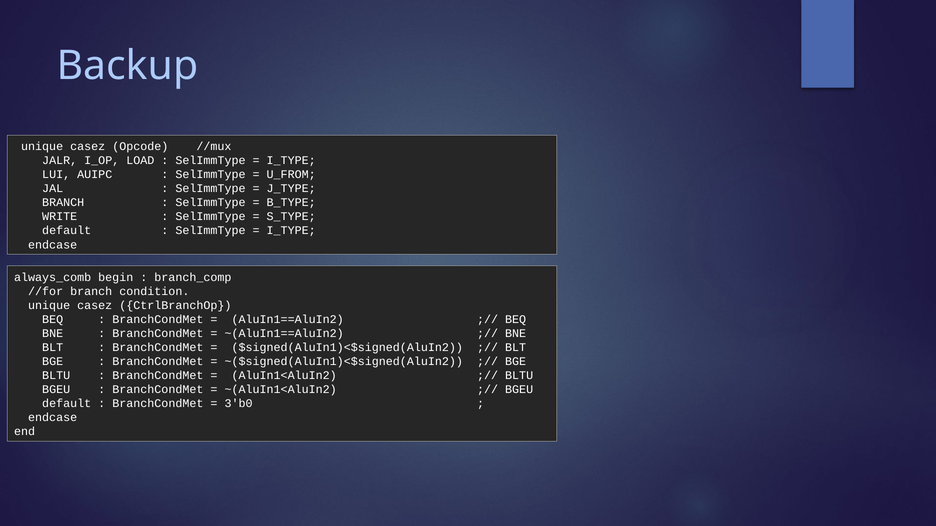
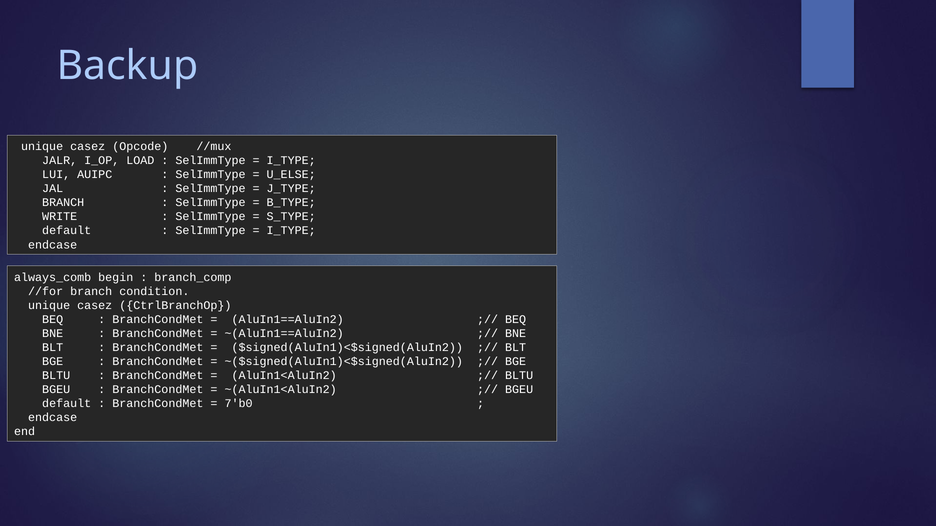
U_FROM: U_FROM -> U_ELSE
3'b0: 3'b0 -> 7'b0
